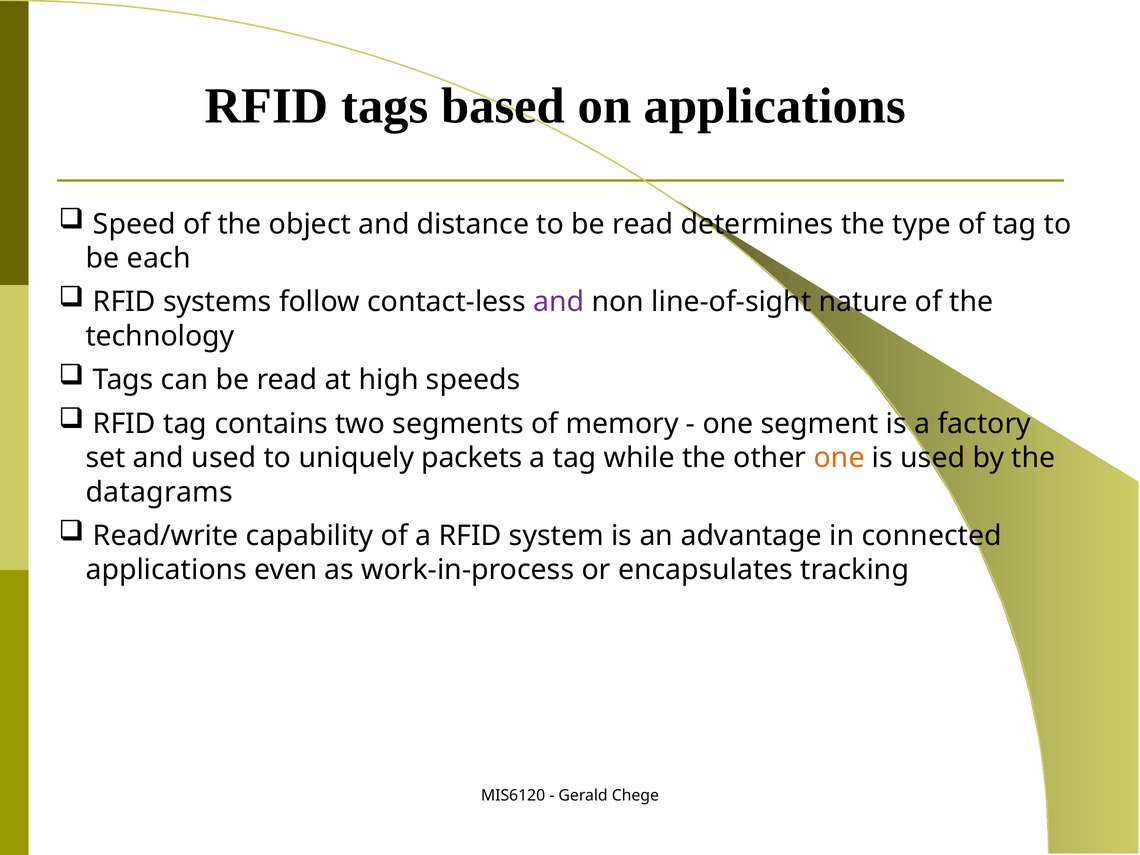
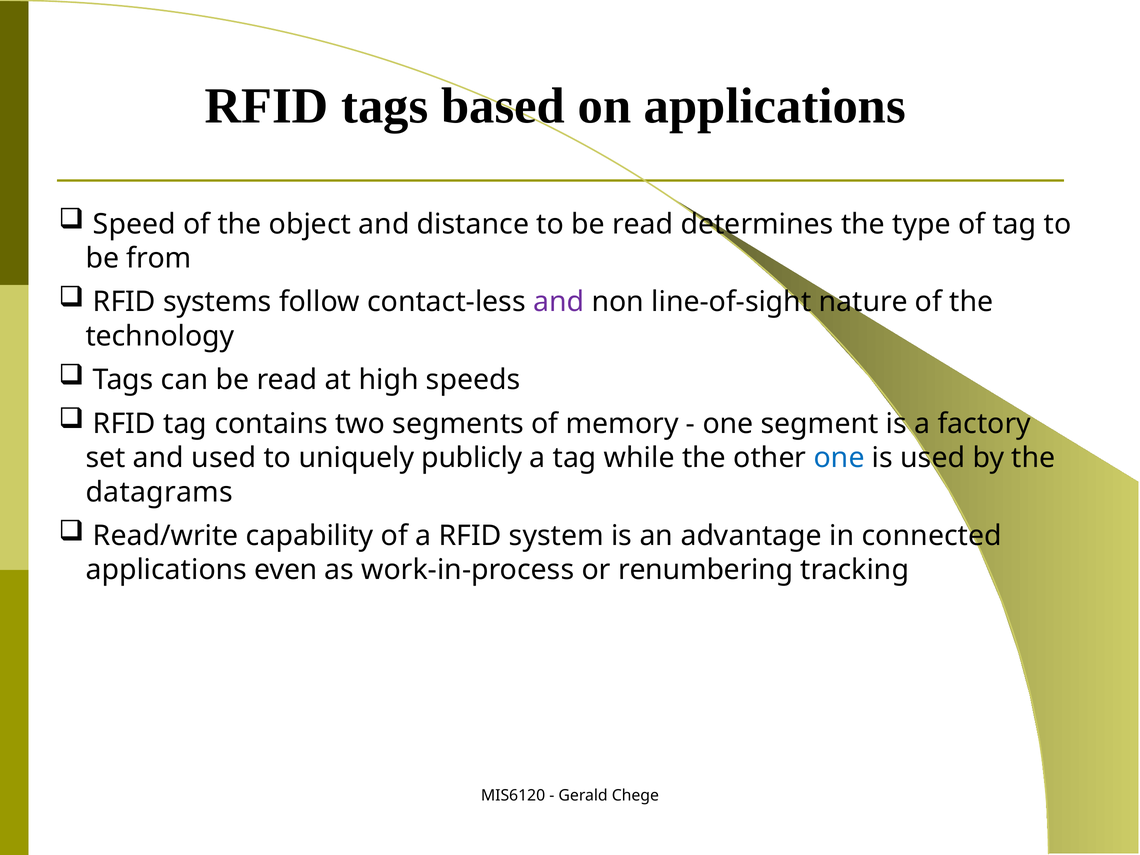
each: each -> from
packets: packets -> publicly
one at (839, 458) colour: orange -> blue
encapsulates: encapsulates -> renumbering
